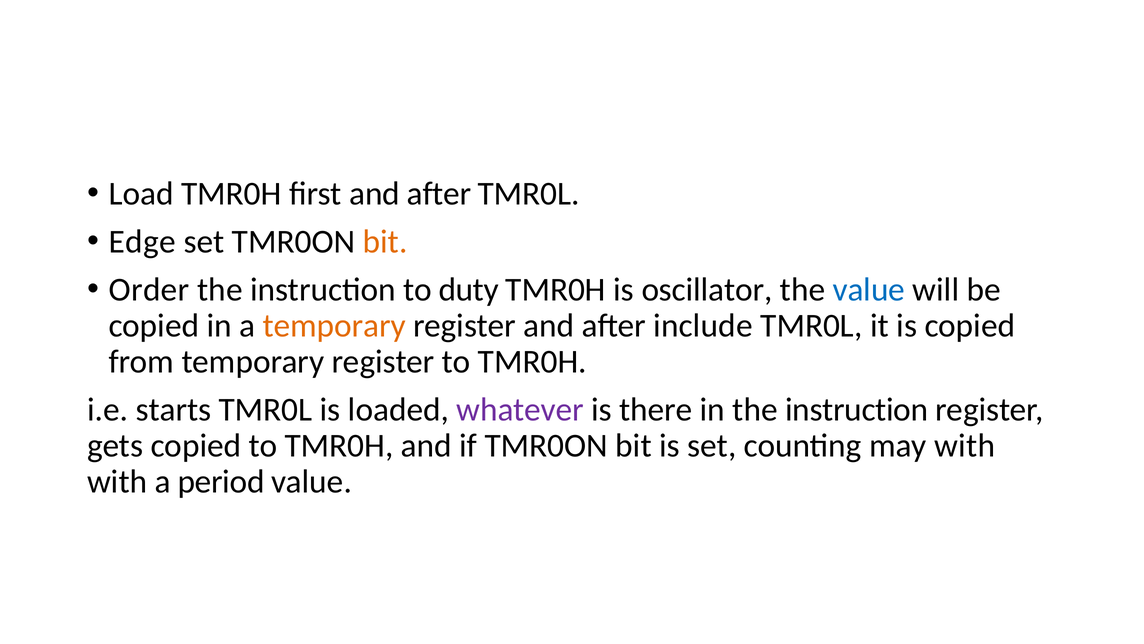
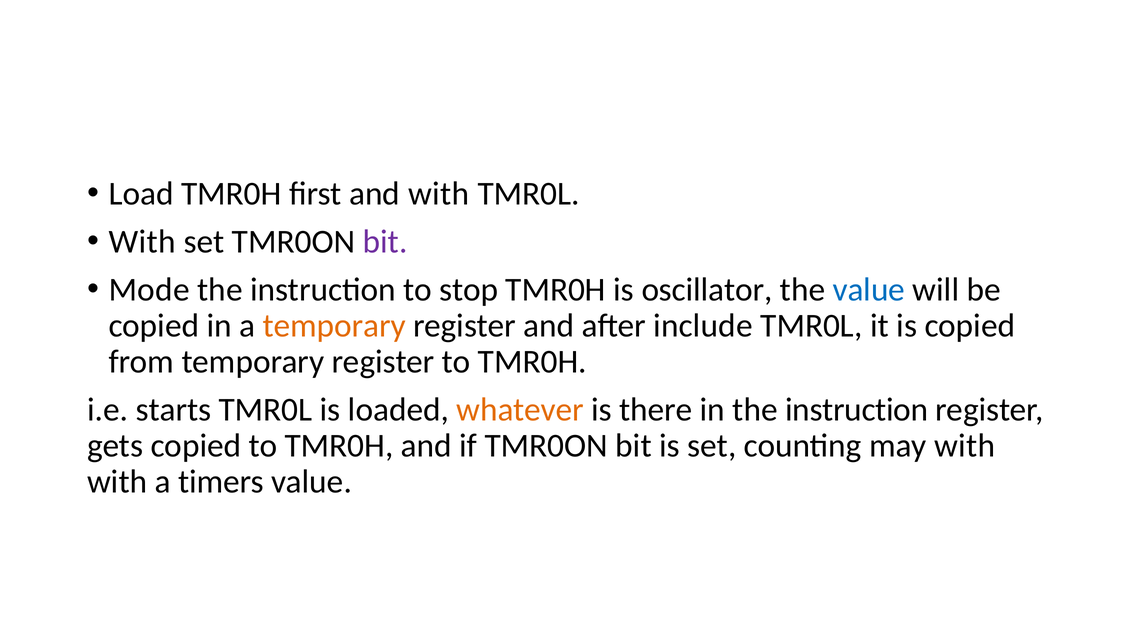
first and after: after -> with
Edge at (142, 241): Edge -> With
bit at (385, 241) colour: orange -> purple
Order: Order -> Mode
duty: duty -> stop
whatever colour: purple -> orange
period: period -> timers
